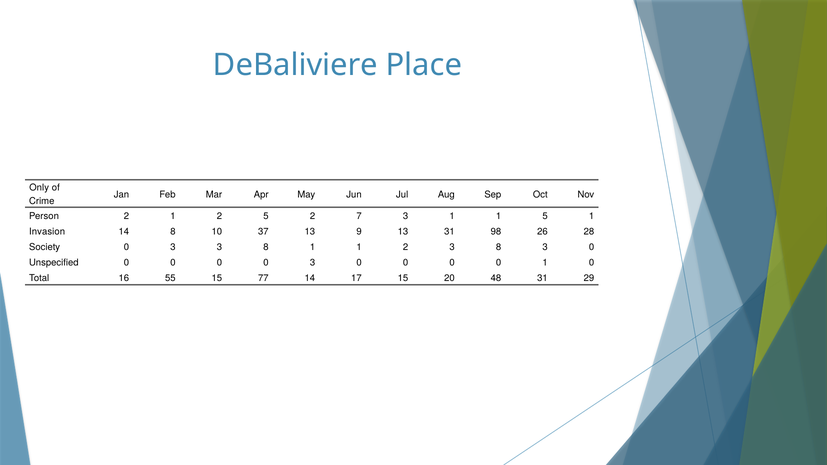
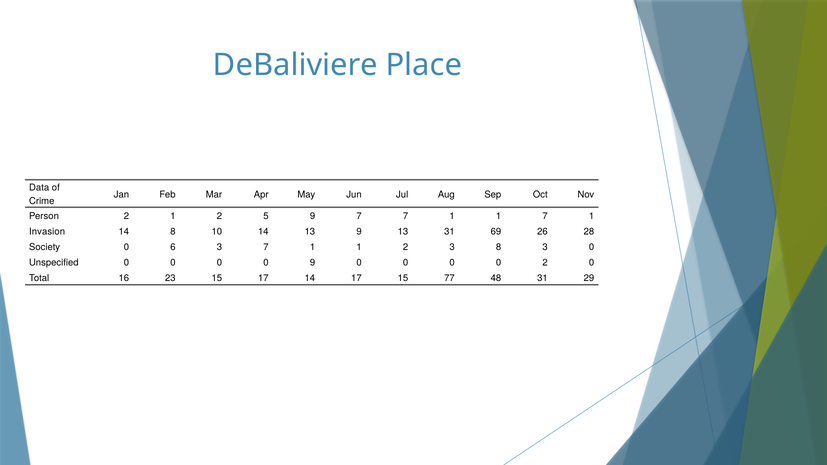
Only: Only -> Data
5 2: 2 -> 9
7 3: 3 -> 7
1 5: 5 -> 7
10 37: 37 -> 14
98: 98 -> 69
Society 0 3: 3 -> 6
8 at (266, 247): 8 -> 7
0 0 3: 3 -> 9
0 1: 1 -> 2
55: 55 -> 23
15 77: 77 -> 17
20: 20 -> 77
